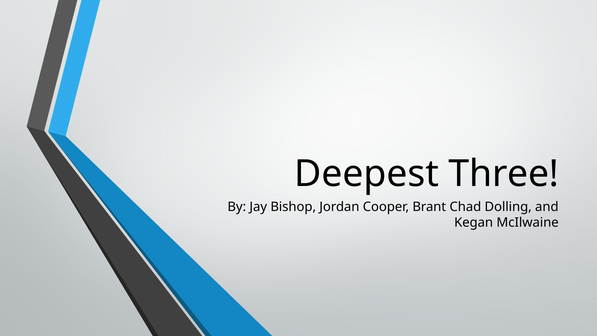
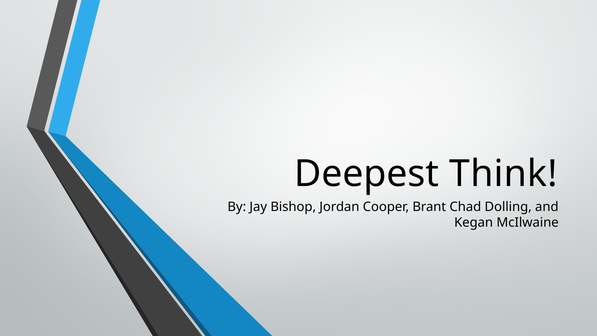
Three: Three -> Think
